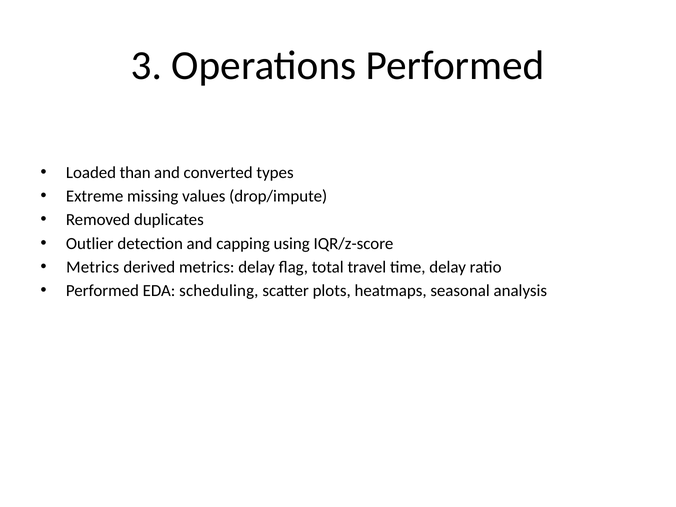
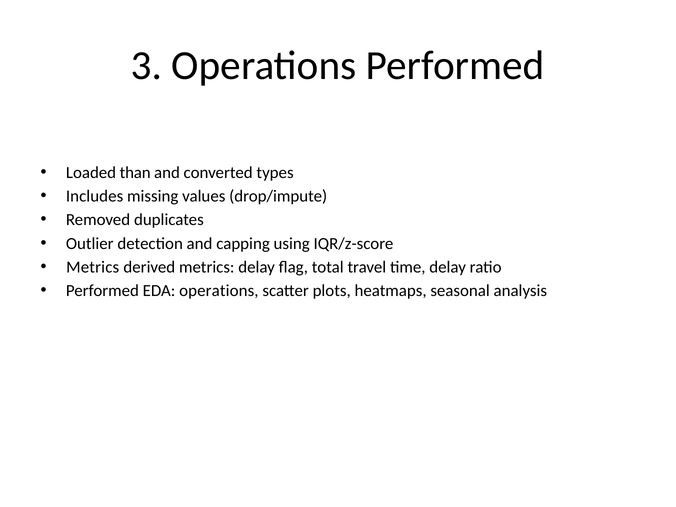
Extreme: Extreme -> Includes
EDA scheduling: scheduling -> operations
